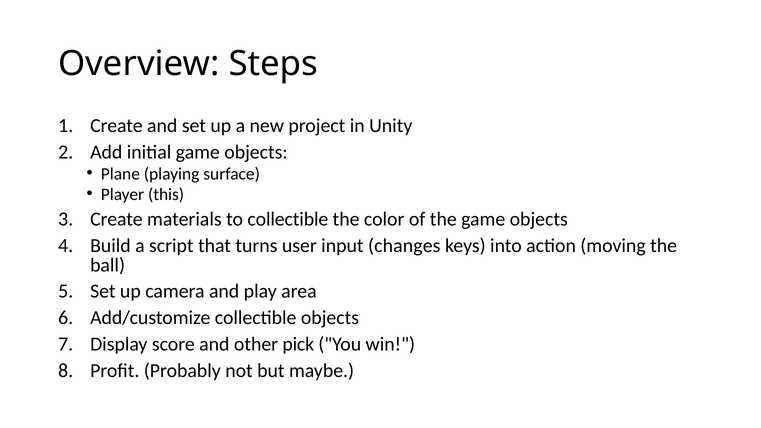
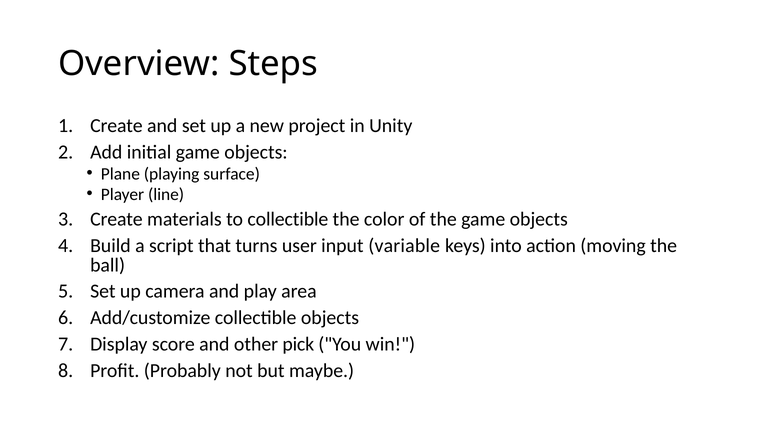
this: this -> line
changes: changes -> variable
